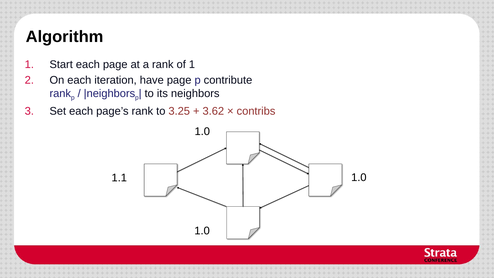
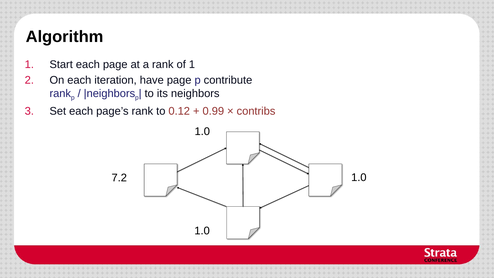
3.25: 3.25 -> 0.12
3.62: 3.62 -> 0.99
1.1: 1.1 -> 7.2
